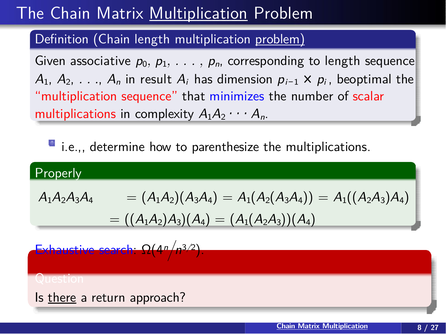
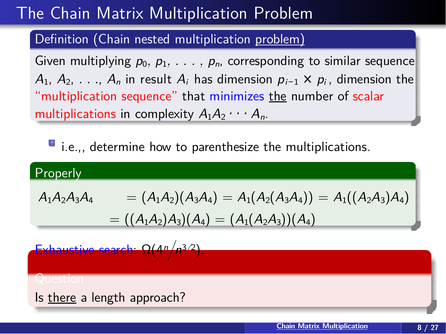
Multiplication at (198, 13) underline: present -> none
Chain length: length -> nested
associative: associative -> multiplying
to length: length -> similar
beoptimal at (364, 79): beoptimal -> dimension
the at (278, 96) underline: none -> present
return: return -> length
